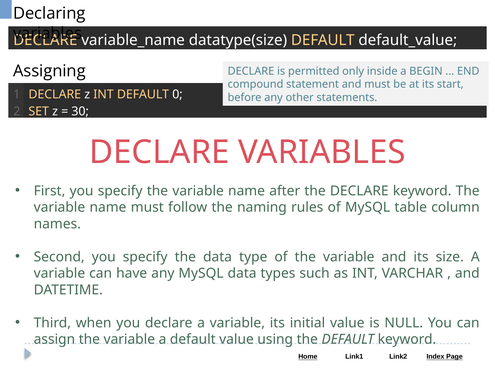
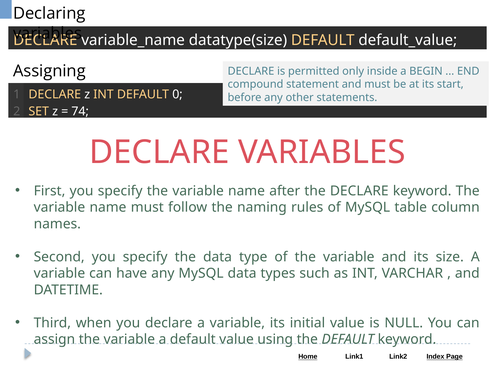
30: 30 -> 74
